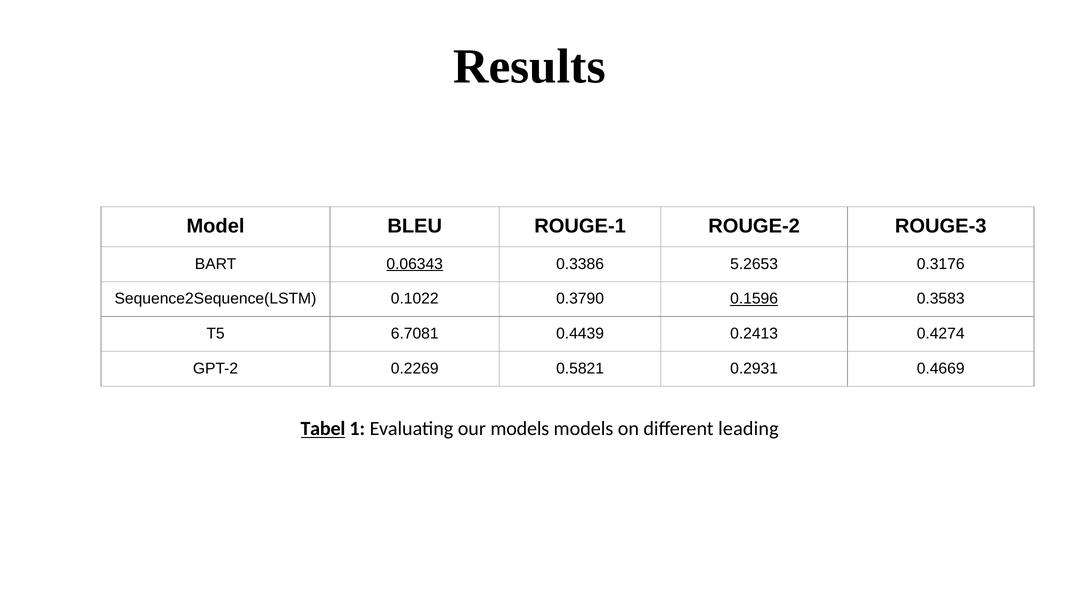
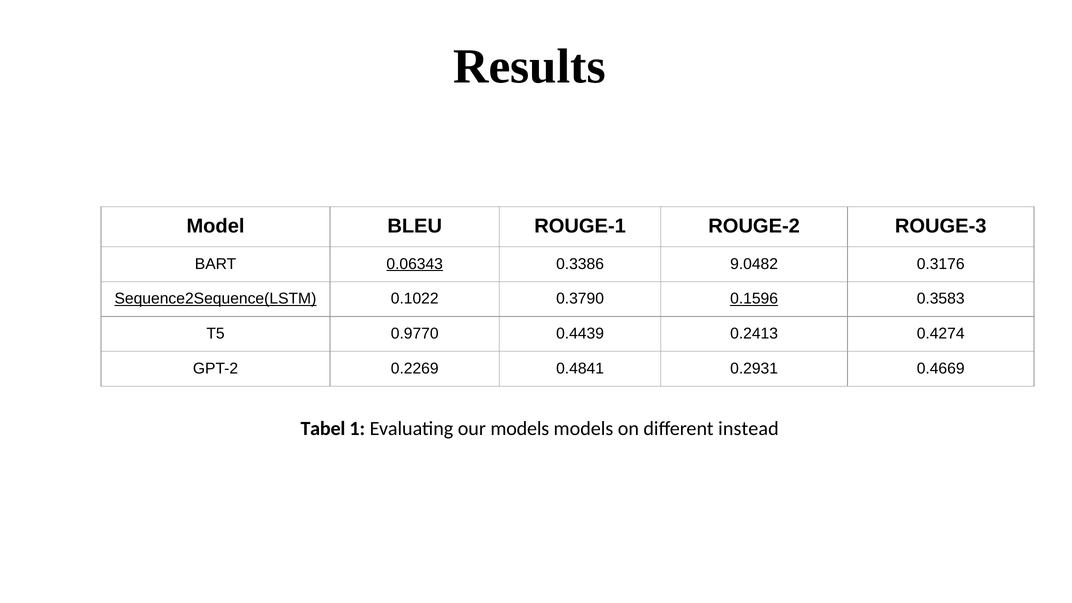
5.2653: 5.2653 -> 9.0482
Sequence2Sequence(LSTM underline: none -> present
6.7081: 6.7081 -> 0.9770
0.5821: 0.5821 -> 0.4841
Tabel underline: present -> none
leading: leading -> instead
